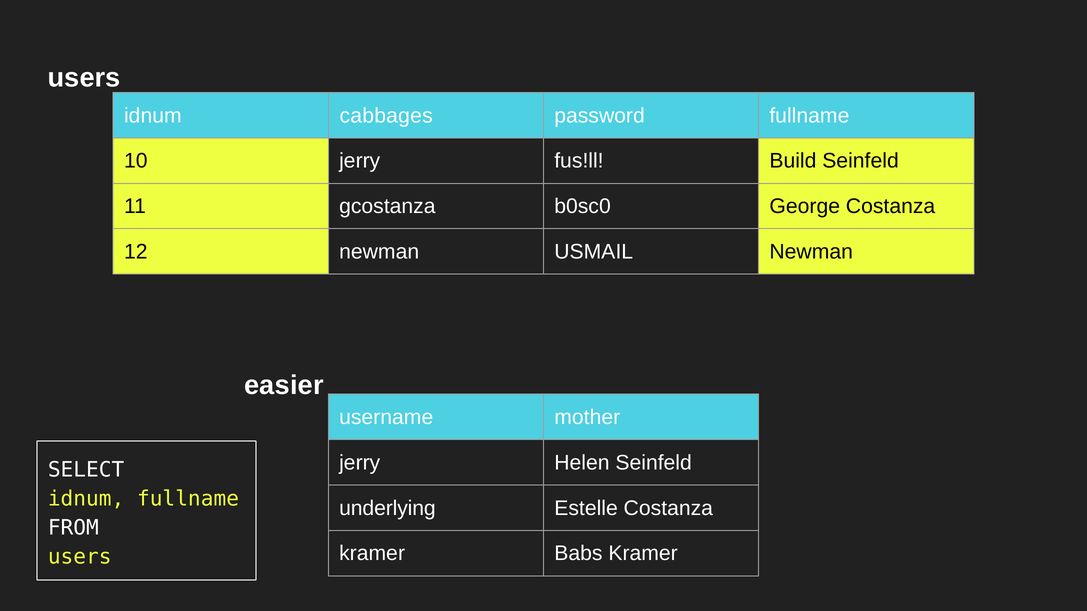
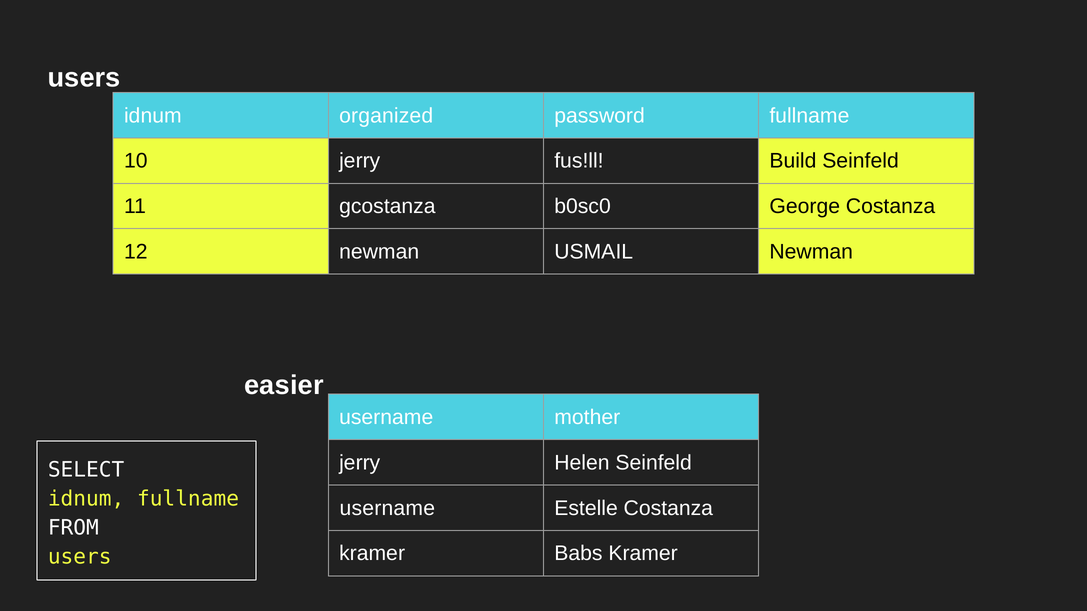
cabbages: cabbages -> organized
underlying at (387, 508): underlying -> username
